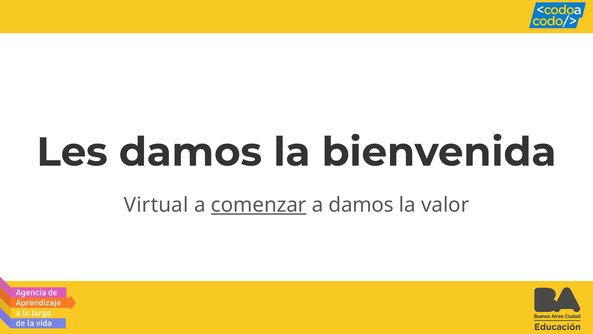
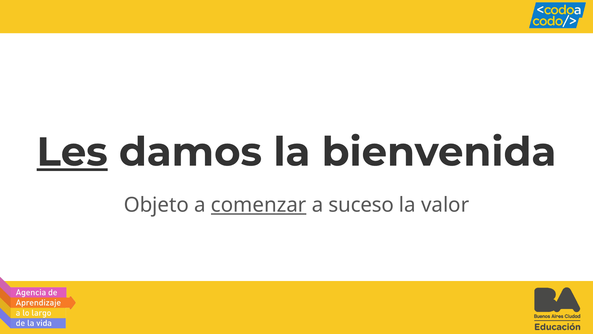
Les underline: none -> present
Virtual: Virtual -> Objeto
a damos: damos -> suceso
